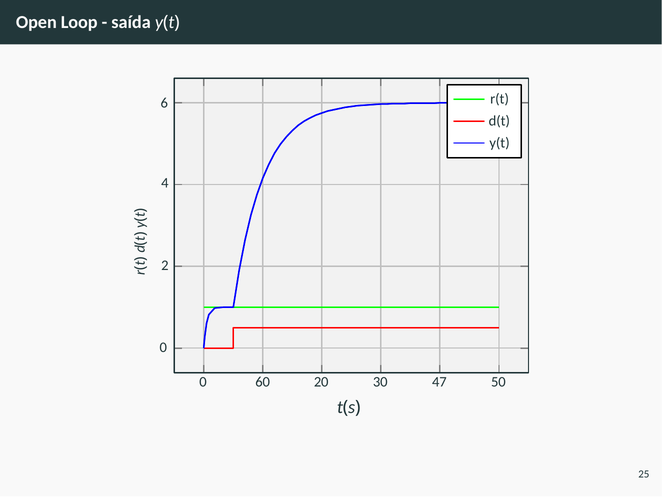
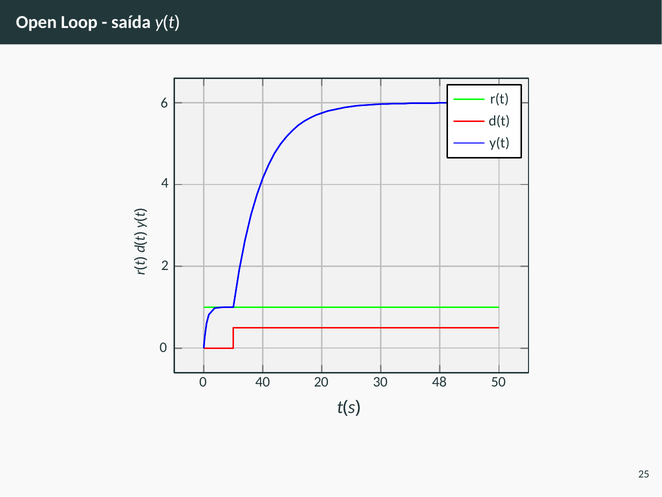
60: 60 -> 40
47: 47 -> 48
